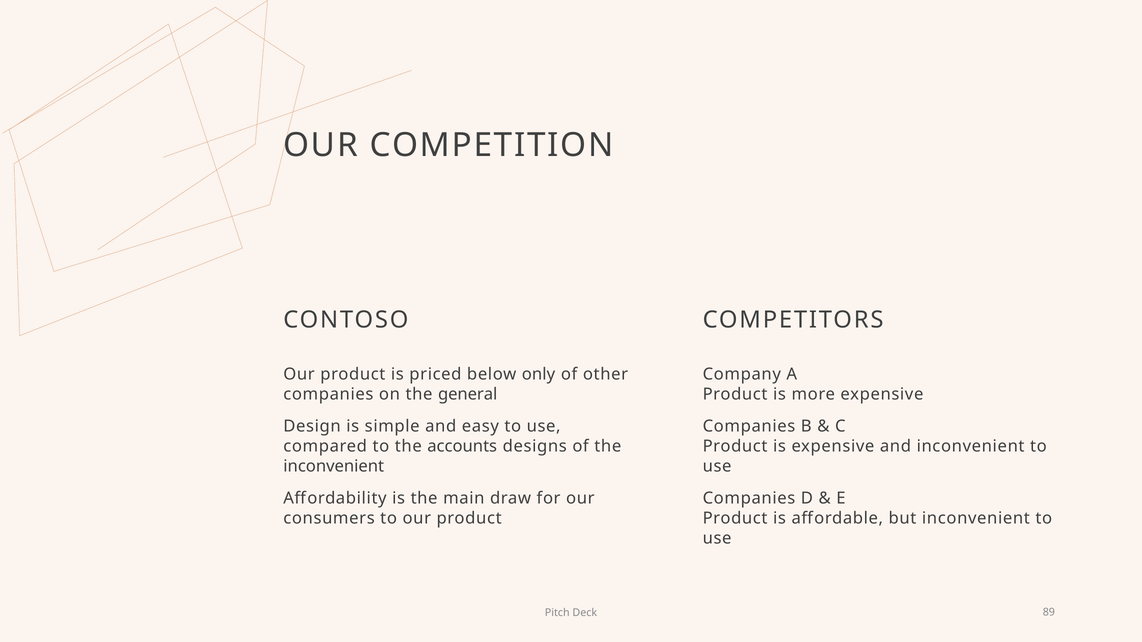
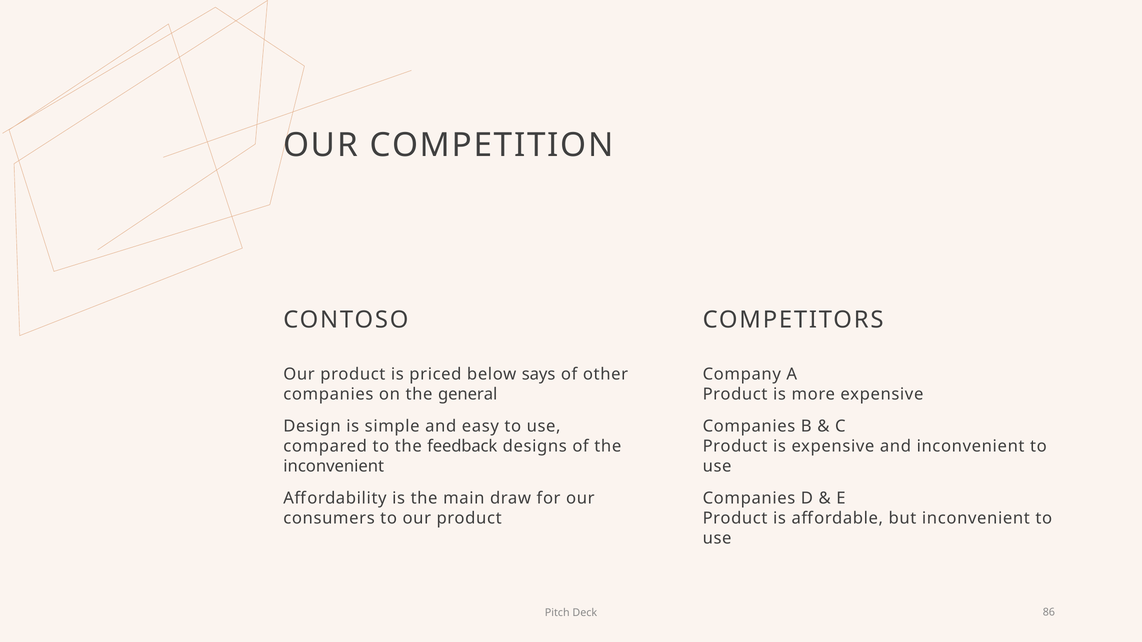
only: only -> says
accounts: accounts -> feedback
89: 89 -> 86
